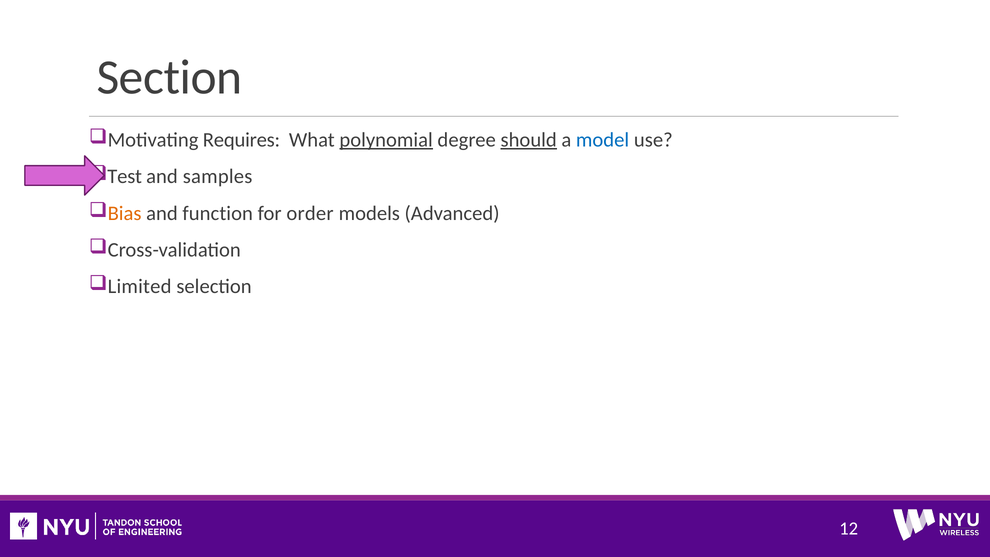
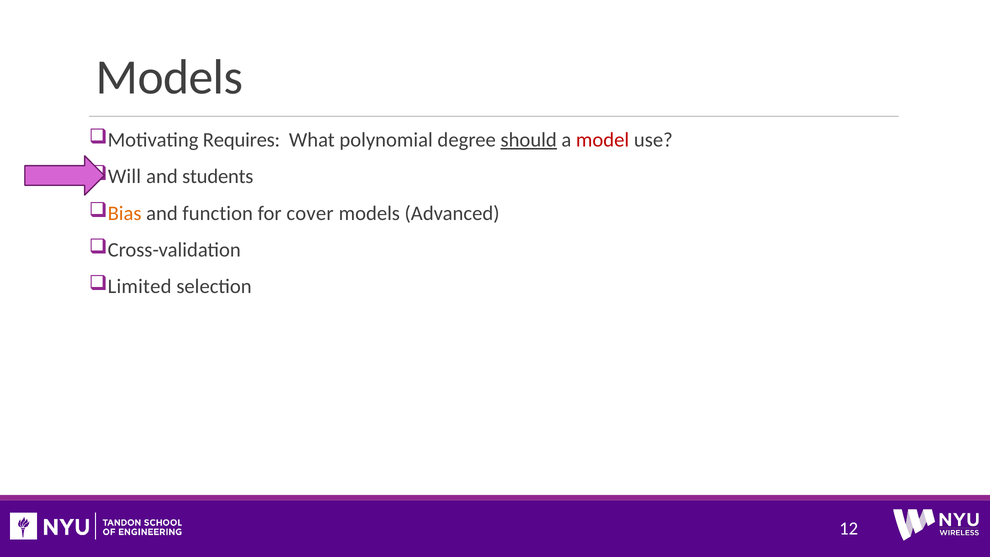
Section at (169, 78): Section -> Models
polynomial underline: present -> none
model colour: blue -> red
Test: Test -> Will
samples: samples -> students
order: order -> cover
